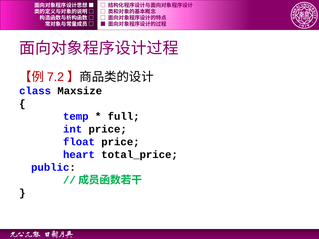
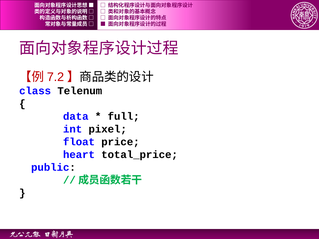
Maxsize: Maxsize -> Telenum
temp: temp -> data
int price: price -> pixel
